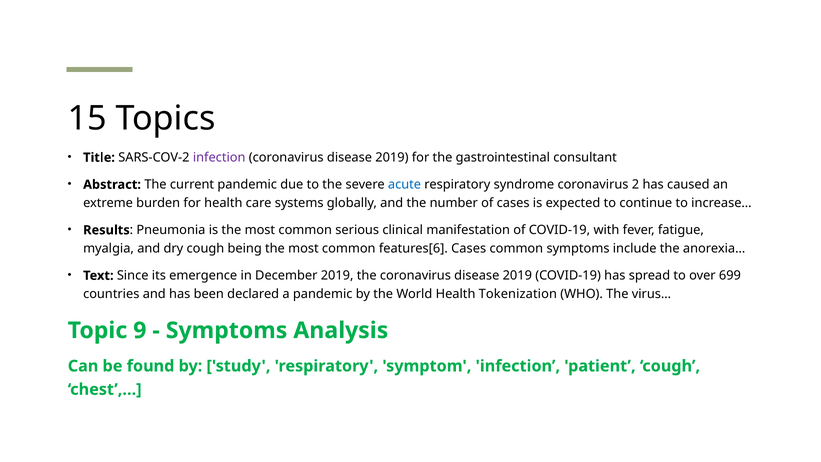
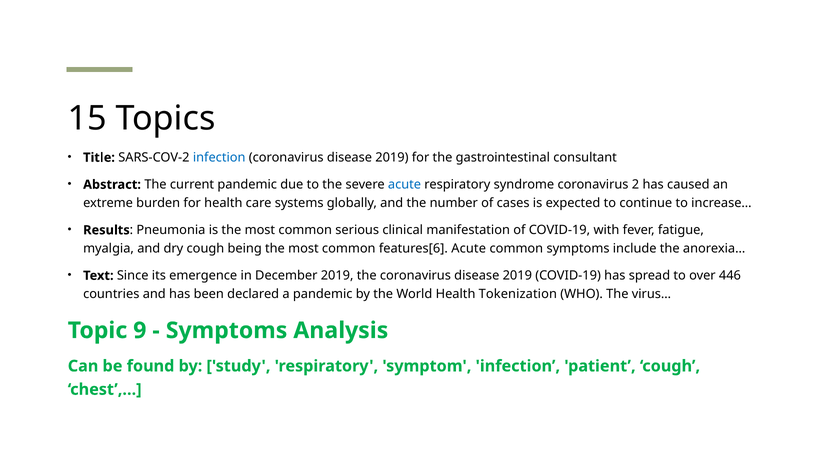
infection at (219, 157) colour: purple -> blue
features[6 Cases: Cases -> Acute
699: 699 -> 446
